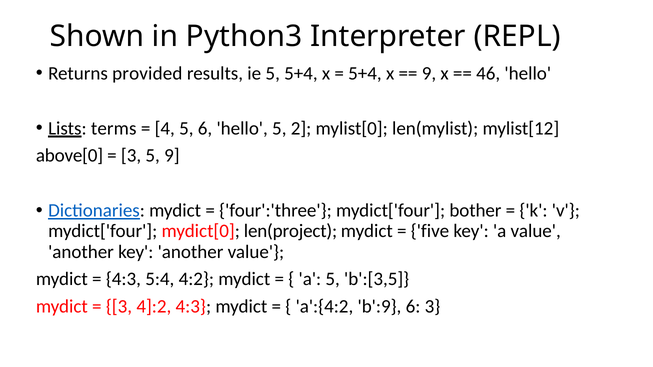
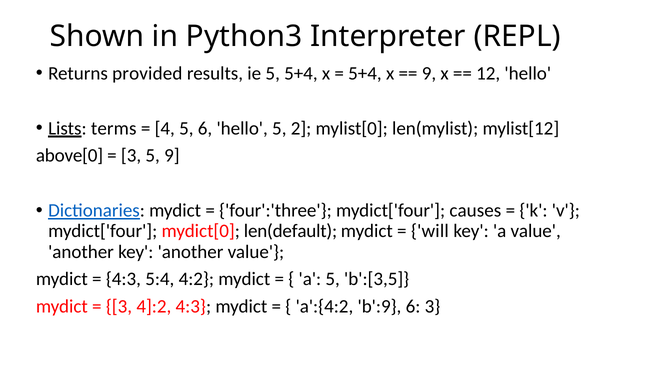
46: 46 -> 12
bother: bother -> causes
len(project: len(project -> len(default
five: five -> will
